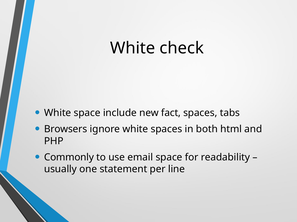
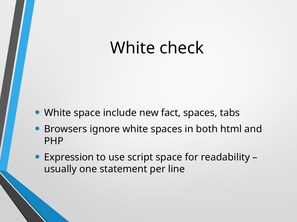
Commonly: Commonly -> Expression
email: email -> script
